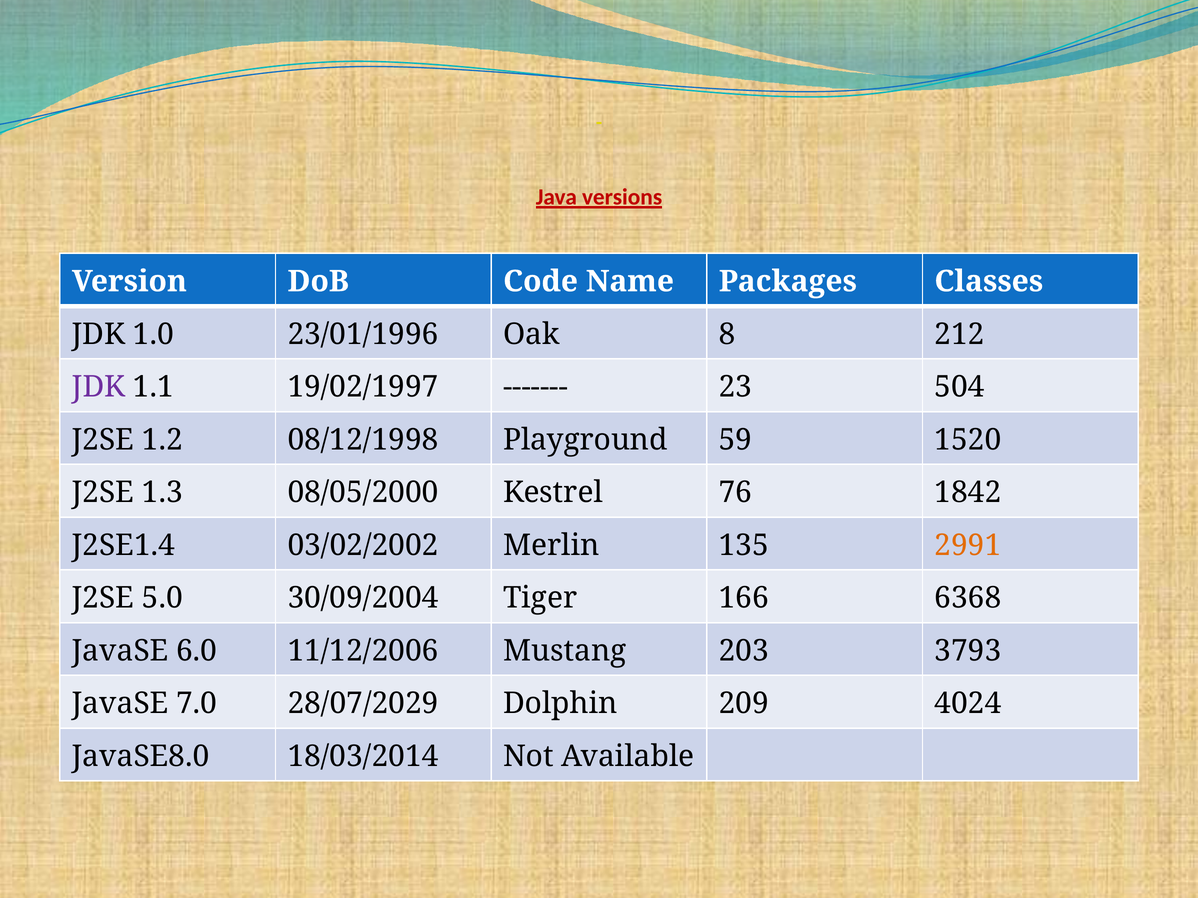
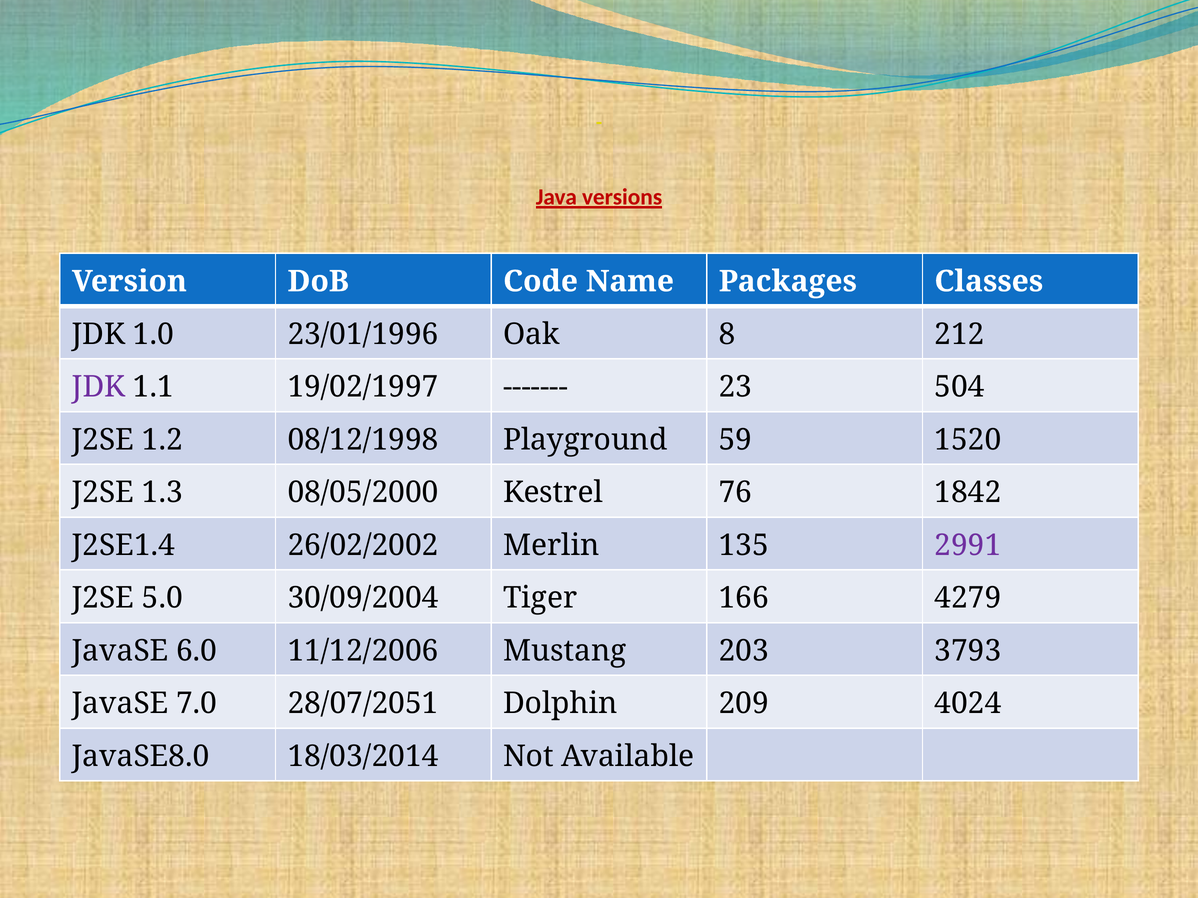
03/02/2002: 03/02/2002 -> 26/02/2002
2991 colour: orange -> purple
6368: 6368 -> 4279
28/07/2029: 28/07/2029 -> 28/07/2051
